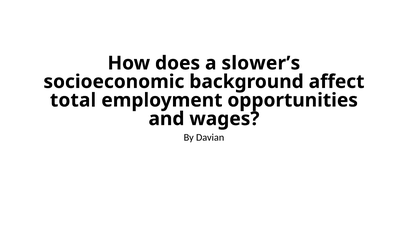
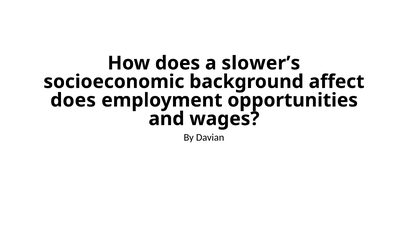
total at (73, 100): total -> does
